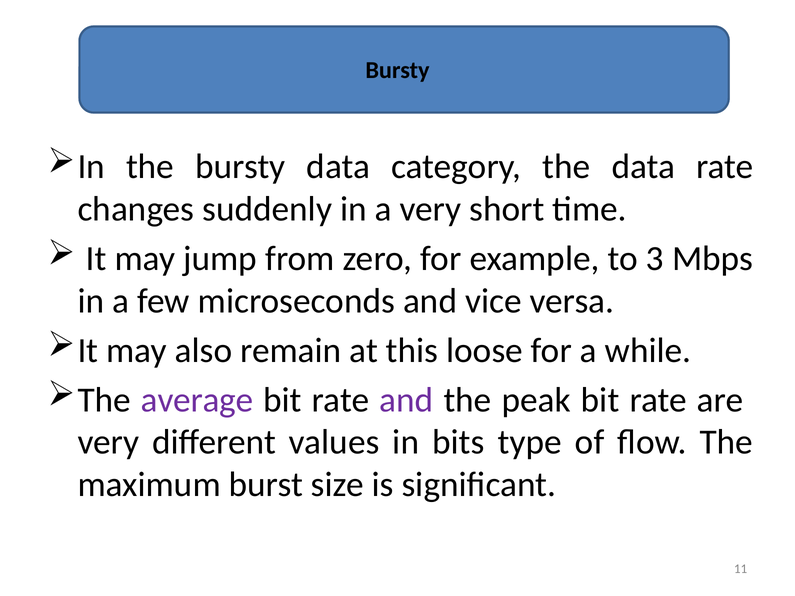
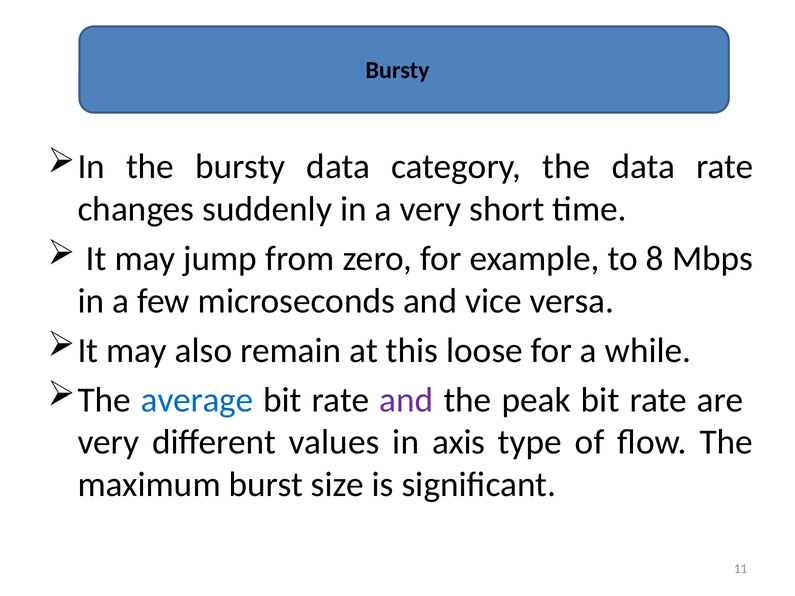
3: 3 -> 8
average colour: purple -> blue
bits: bits -> axis
